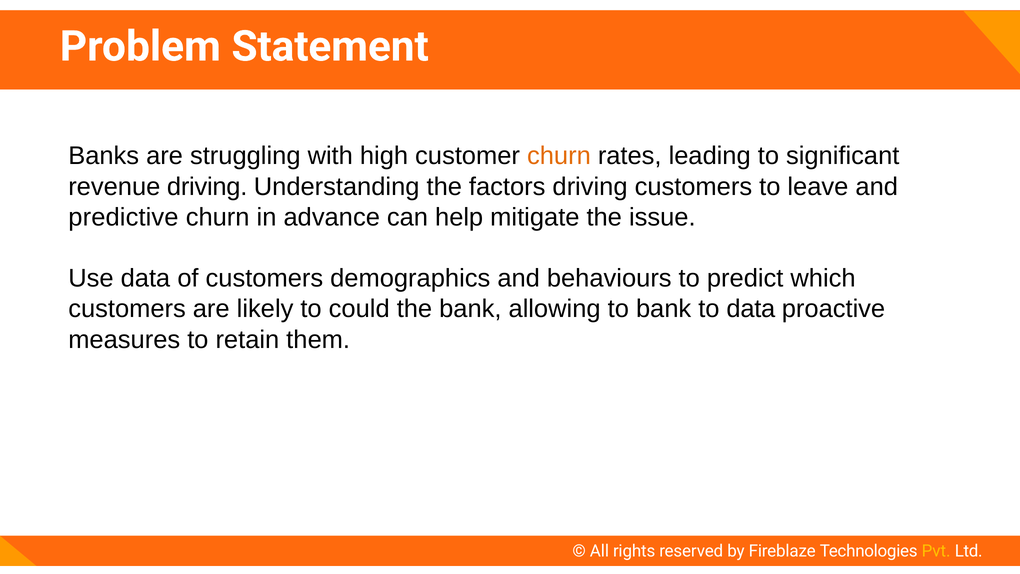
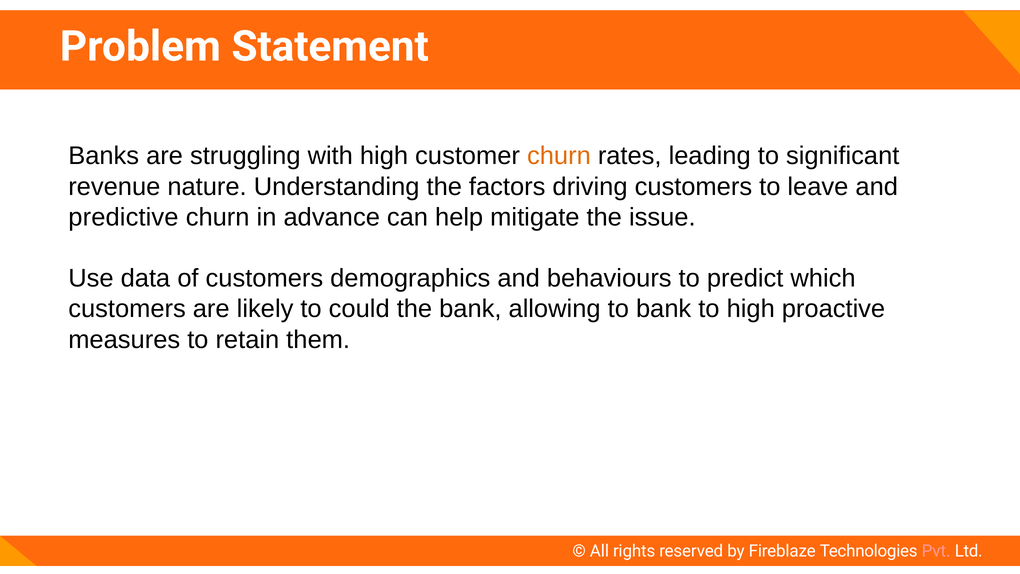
revenue driving: driving -> nature
to data: data -> high
Pvt colour: yellow -> pink
